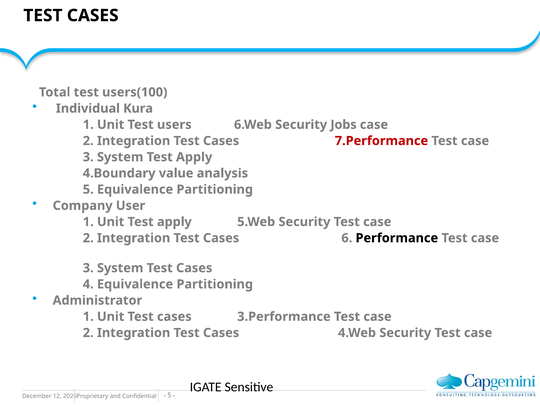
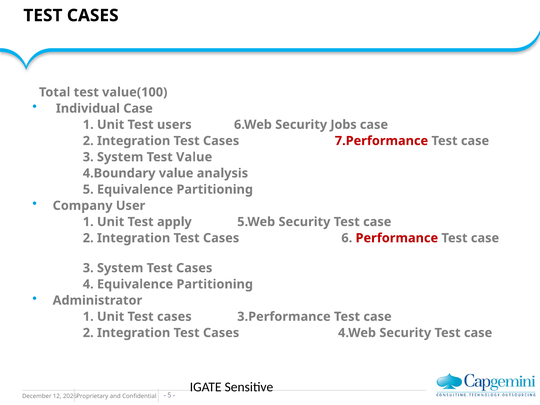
users(100: users(100 -> value(100
Individual Kura: Kura -> Case
System Test Apply: Apply -> Value
Performance colour: black -> red
